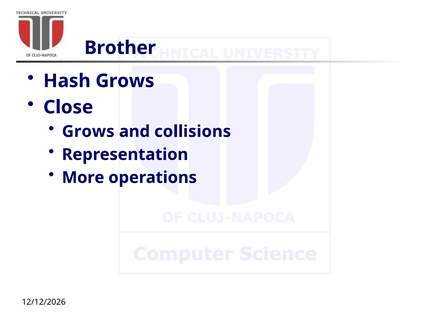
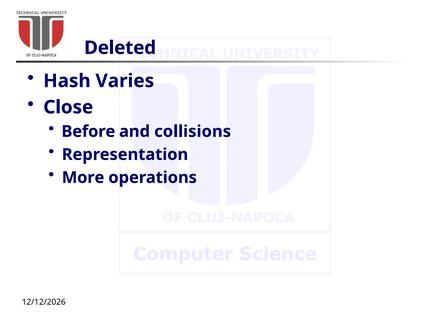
Brother: Brother -> Deleted
Hash Grows: Grows -> Varies
Grows at (88, 132): Grows -> Before
